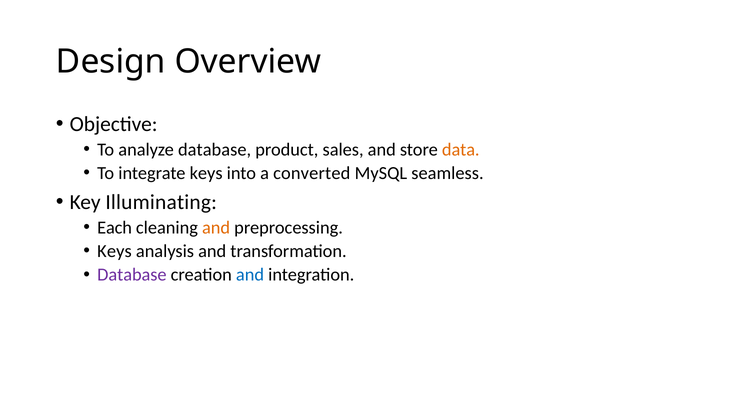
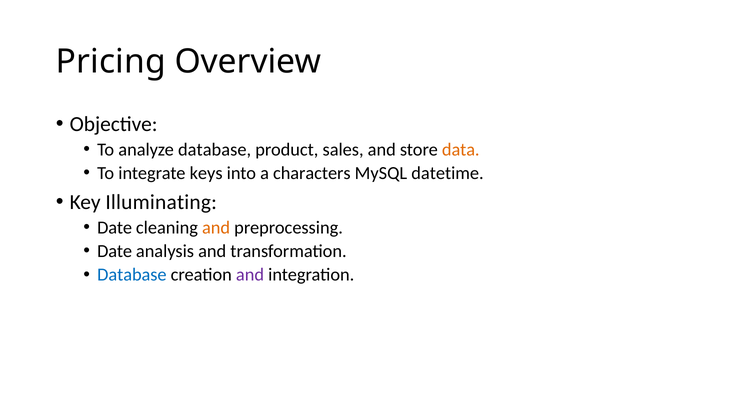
Design: Design -> Pricing
converted: converted -> characters
seamless: seamless -> datetime
Each at (115, 227): Each -> Date
Keys at (114, 251): Keys -> Date
Database at (132, 275) colour: purple -> blue
and at (250, 275) colour: blue -> purple
